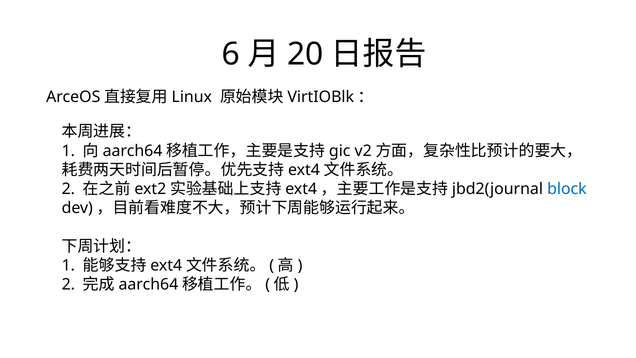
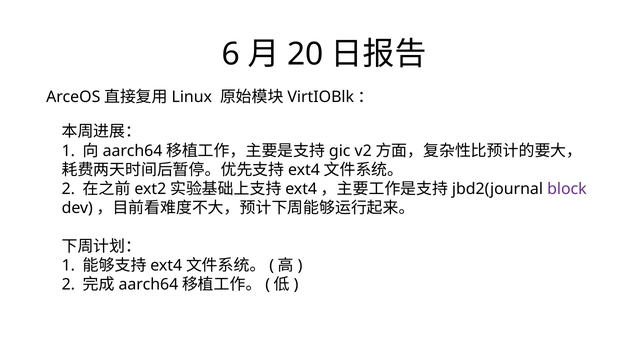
block colour: blue -> purple
